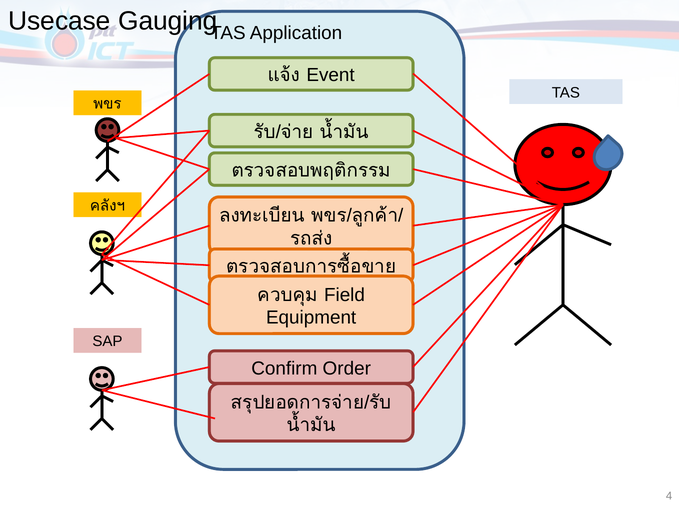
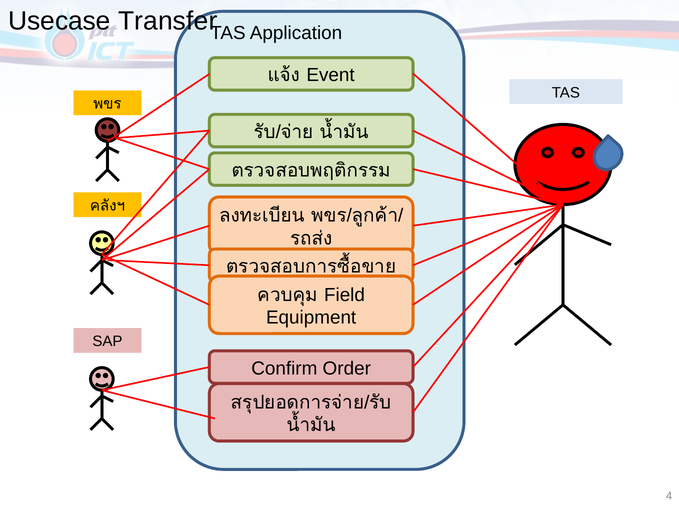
Gauging: Gauging -> Transfer
